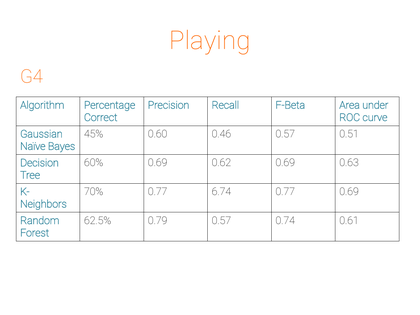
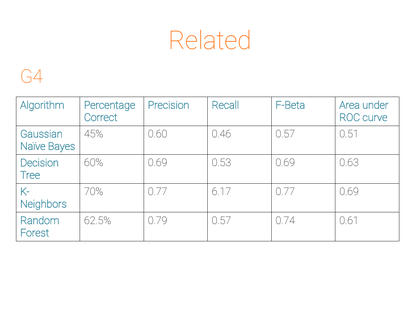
Playing: Playing -> Related
0.62: 0.62 -> 0.53
6.74: 6.74 -> 6.17
